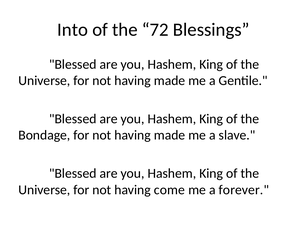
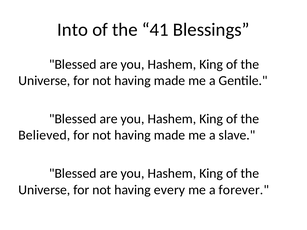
72: 72 -> 41
Bondage: Bondage -> Believed
come: come -> every
